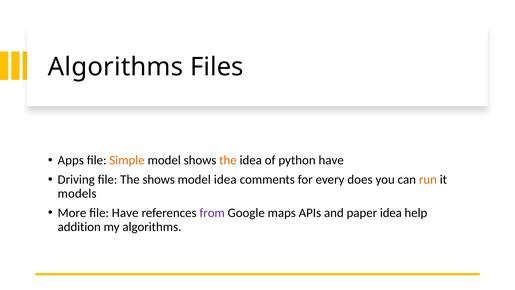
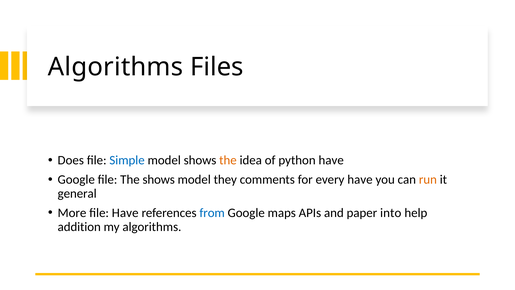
Apps: Apps -> Does
Simple colour: orange -> blue
Driving at (76, 179): Driving -> Google
model idea: idea -> they
every does: does -> have
models: models -> general
from colour: purple -> blue
paper idea: idea -> into
